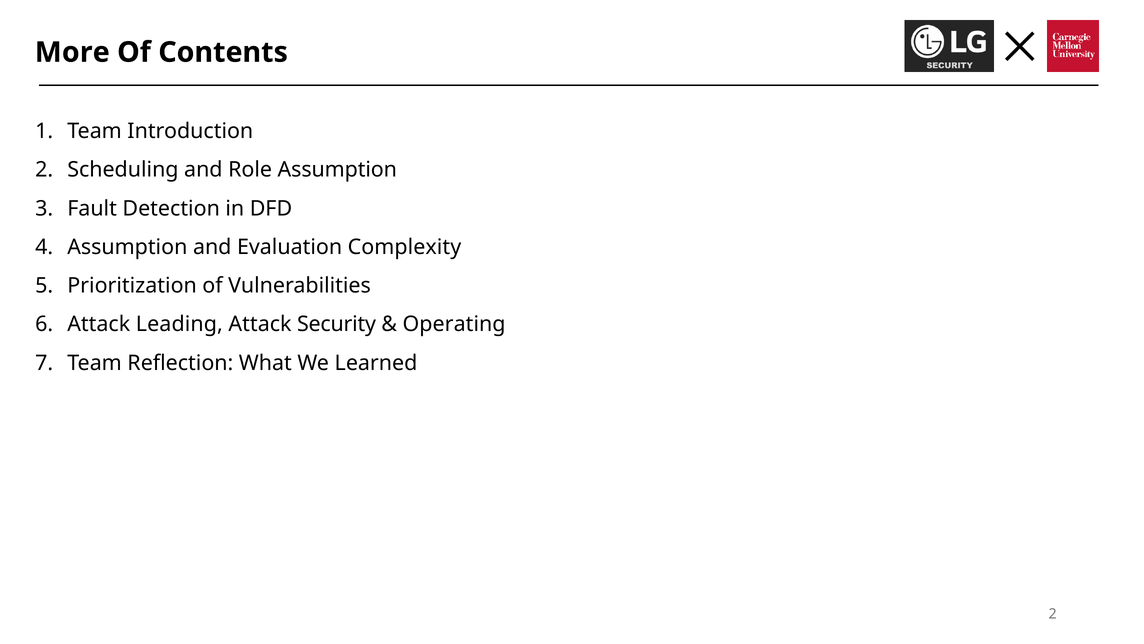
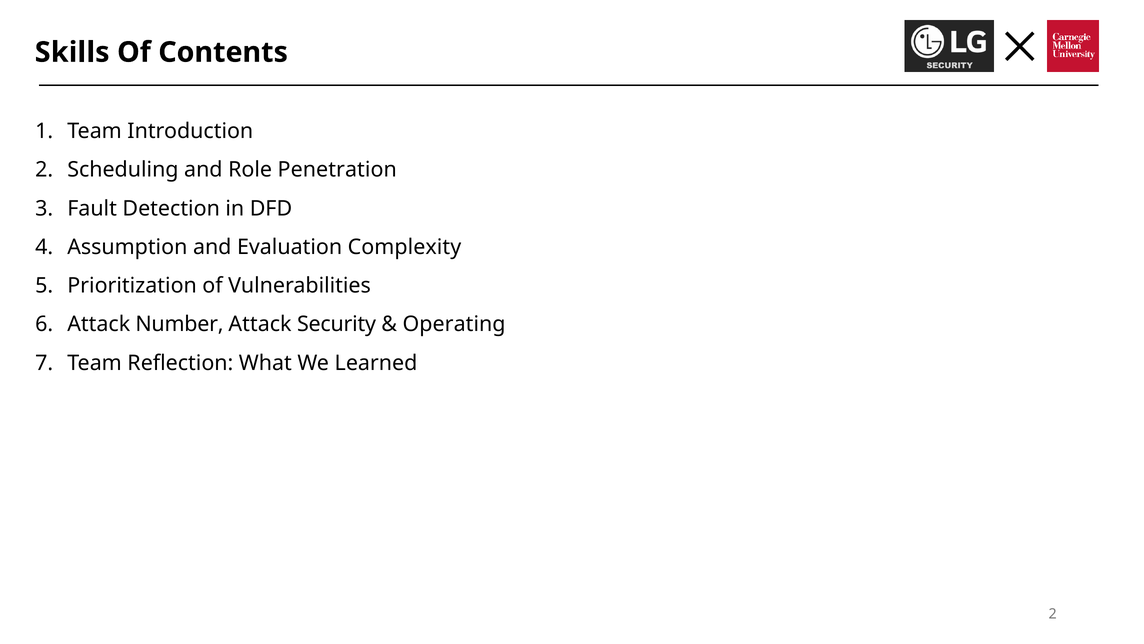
More: More -> Skills
Role Assumption: Assumption -> Penetration
Leading: Leading -> Number
